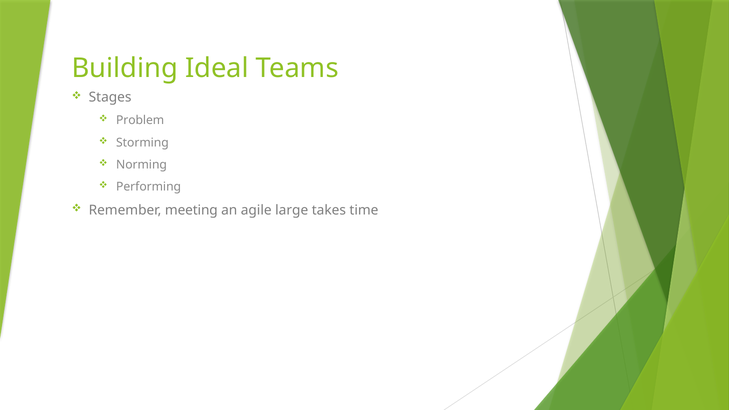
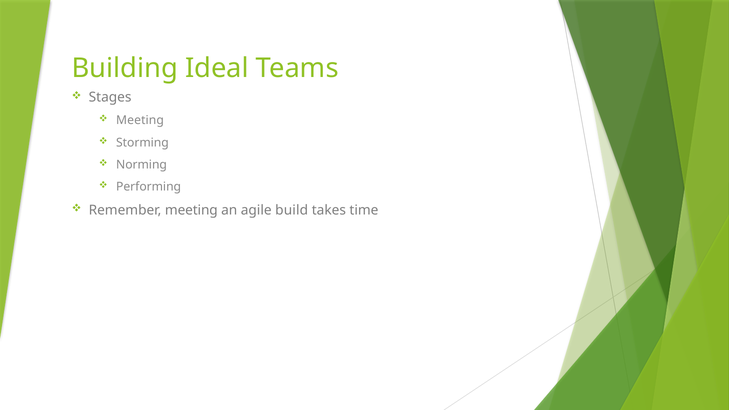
Problem at (140, 120): Problem -> Meeting
large: large -> build
